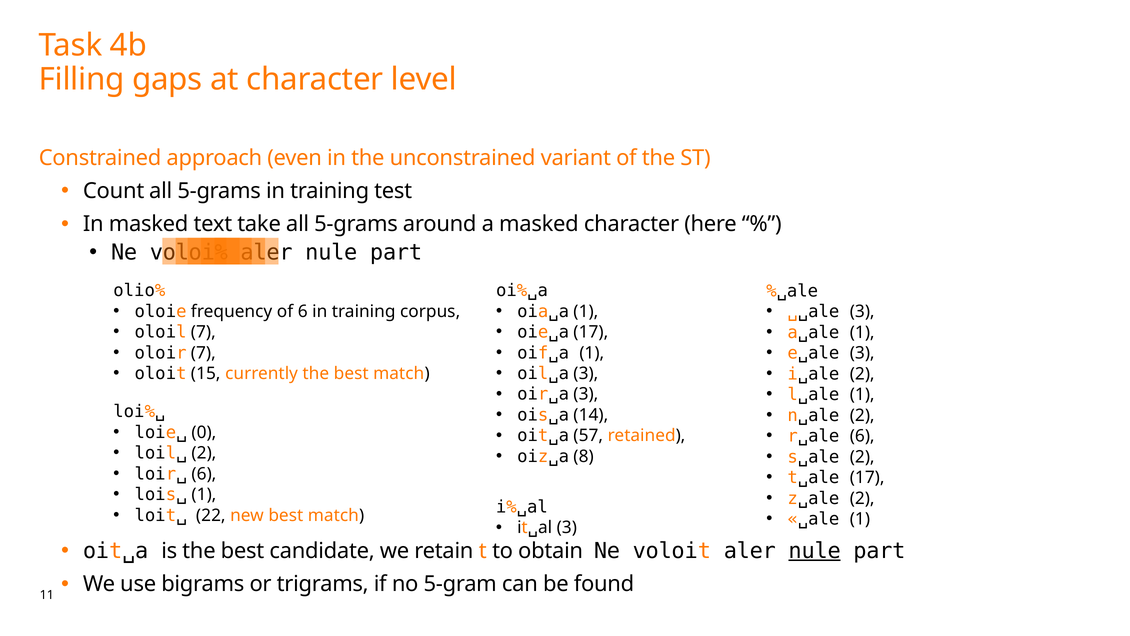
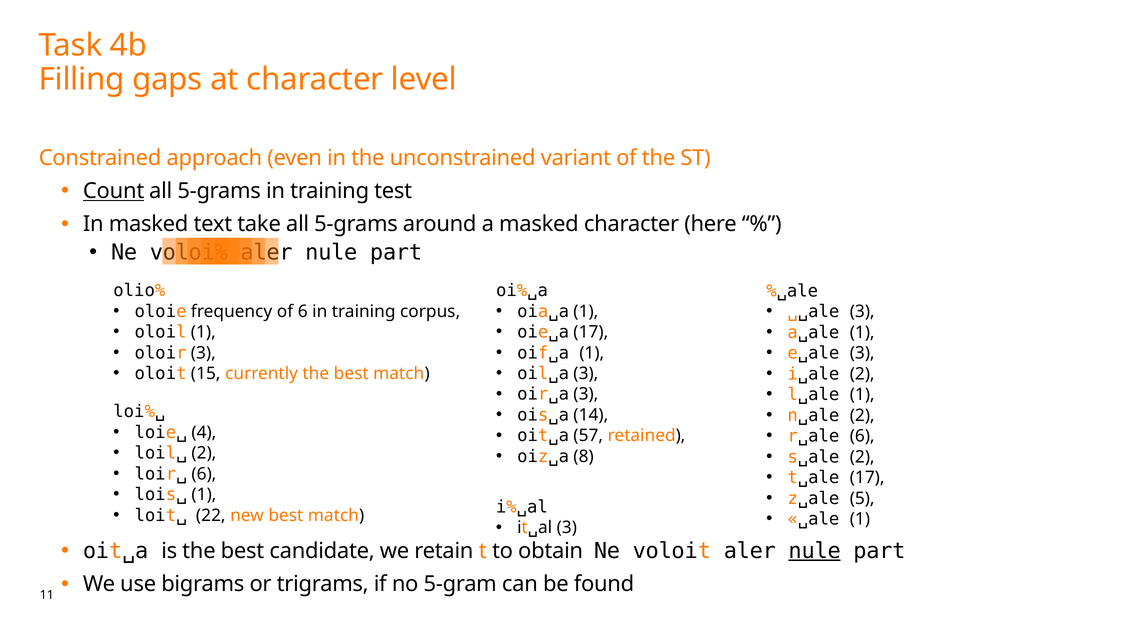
Count underline: none -> present
oloil 7: 7 -> 1
oloir 7: 7 -> 3
0: 0 -> 4
z␣ale 2: 2 -> 5
